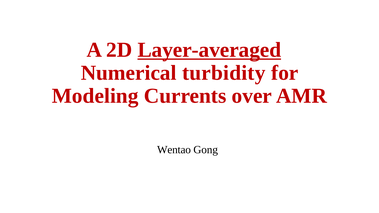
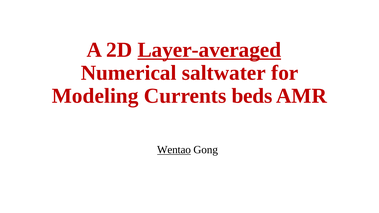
turbidity: turbidity -> saltwater
over: over -> beds
Wentao underline: none -> present
